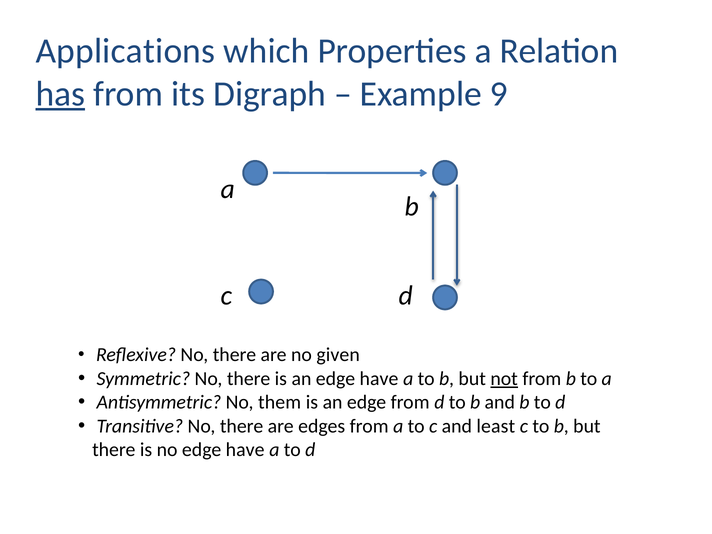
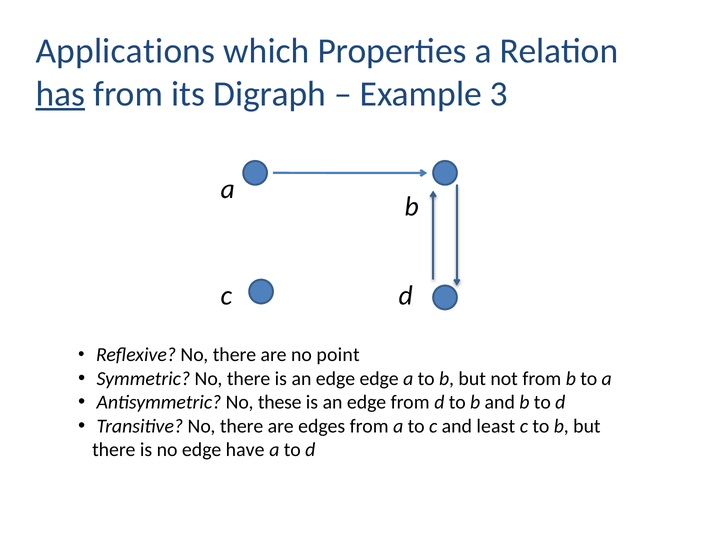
9: 9 -> 3
given: given -> point
an edge have: have -> edge
not underline: present -> none
them: them -> these
